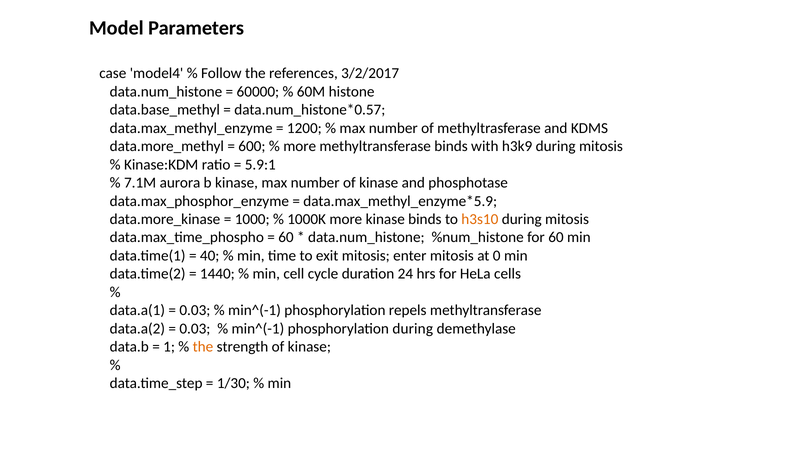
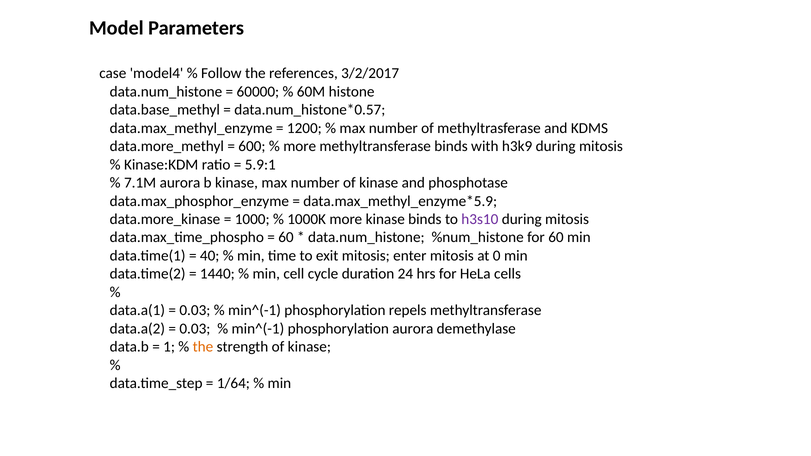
h3s10 colour: orange -> purple
phosphorylation during: during -> aurora
1/30: 1/30 -> 1/64
